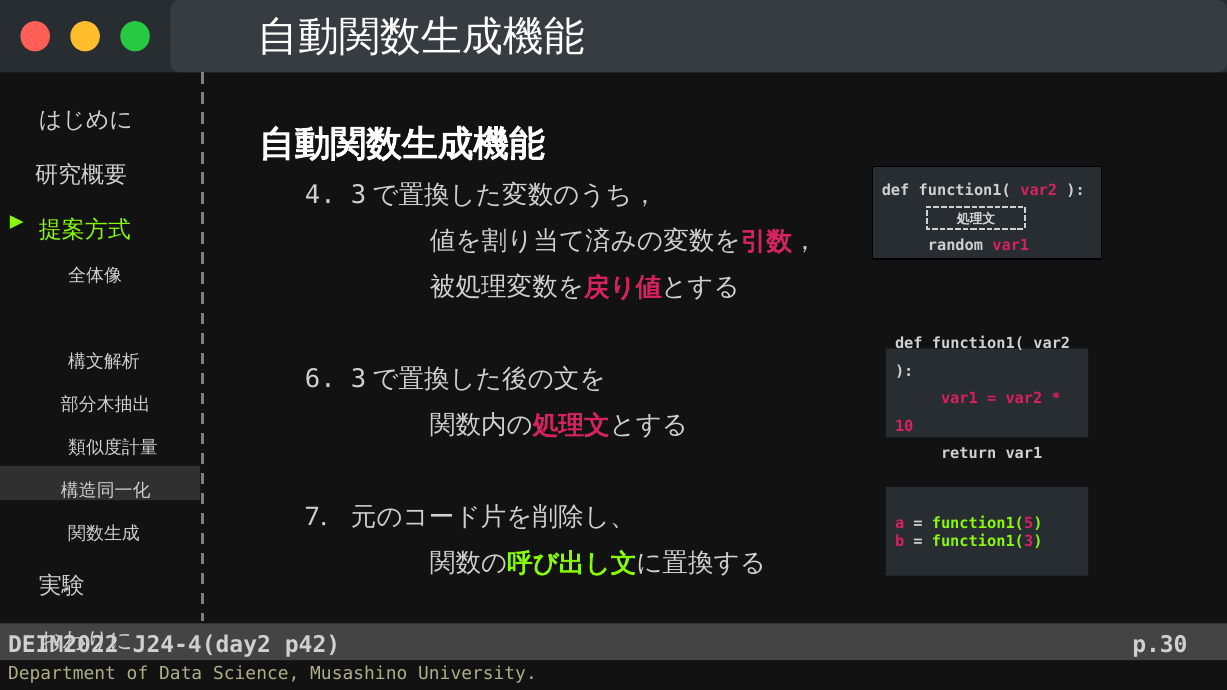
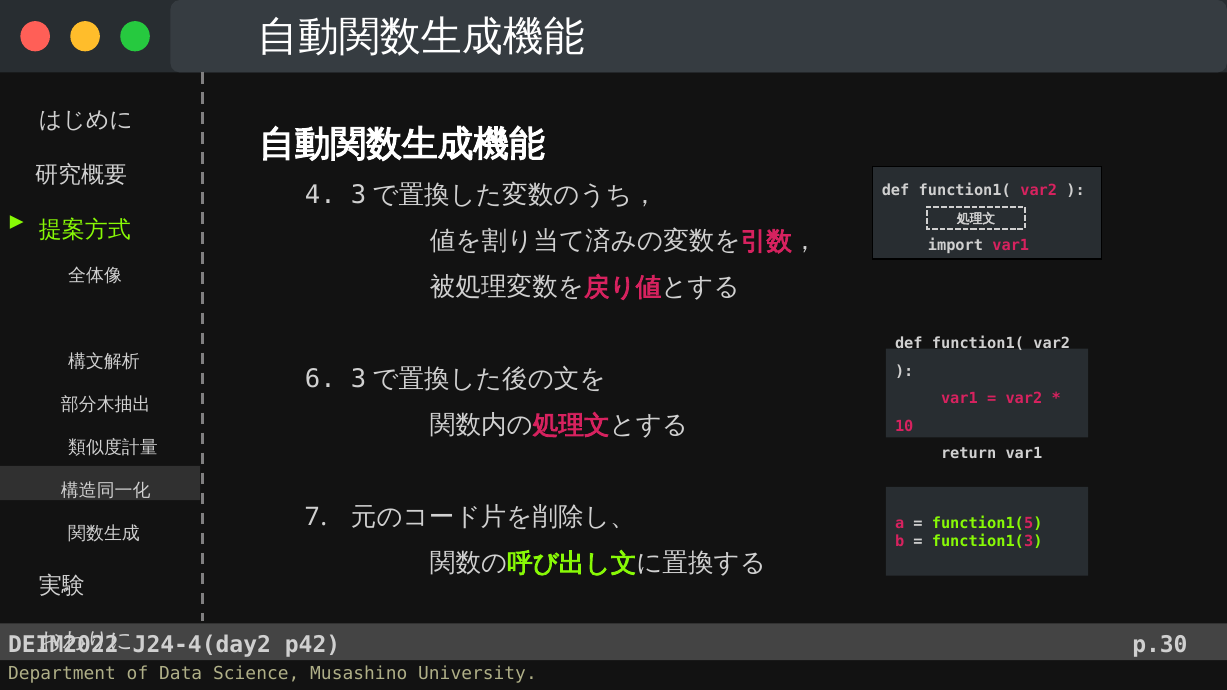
random: random -> import
